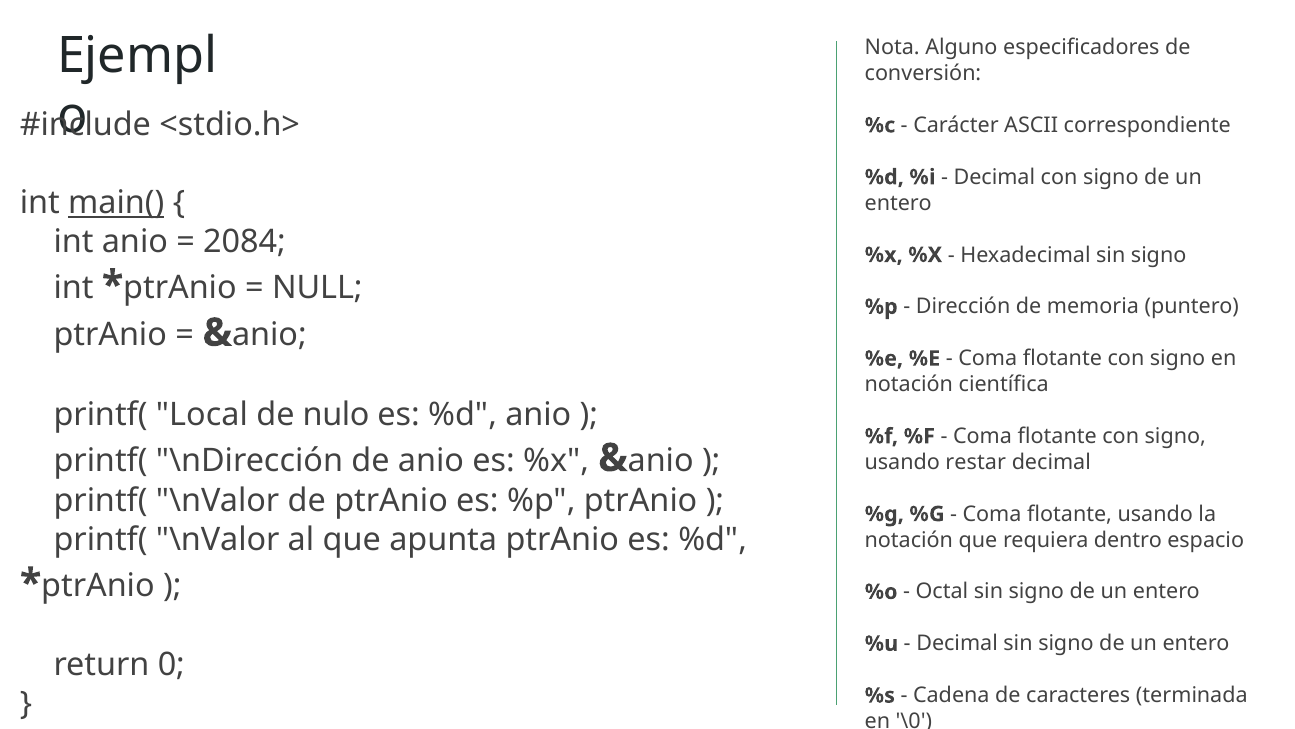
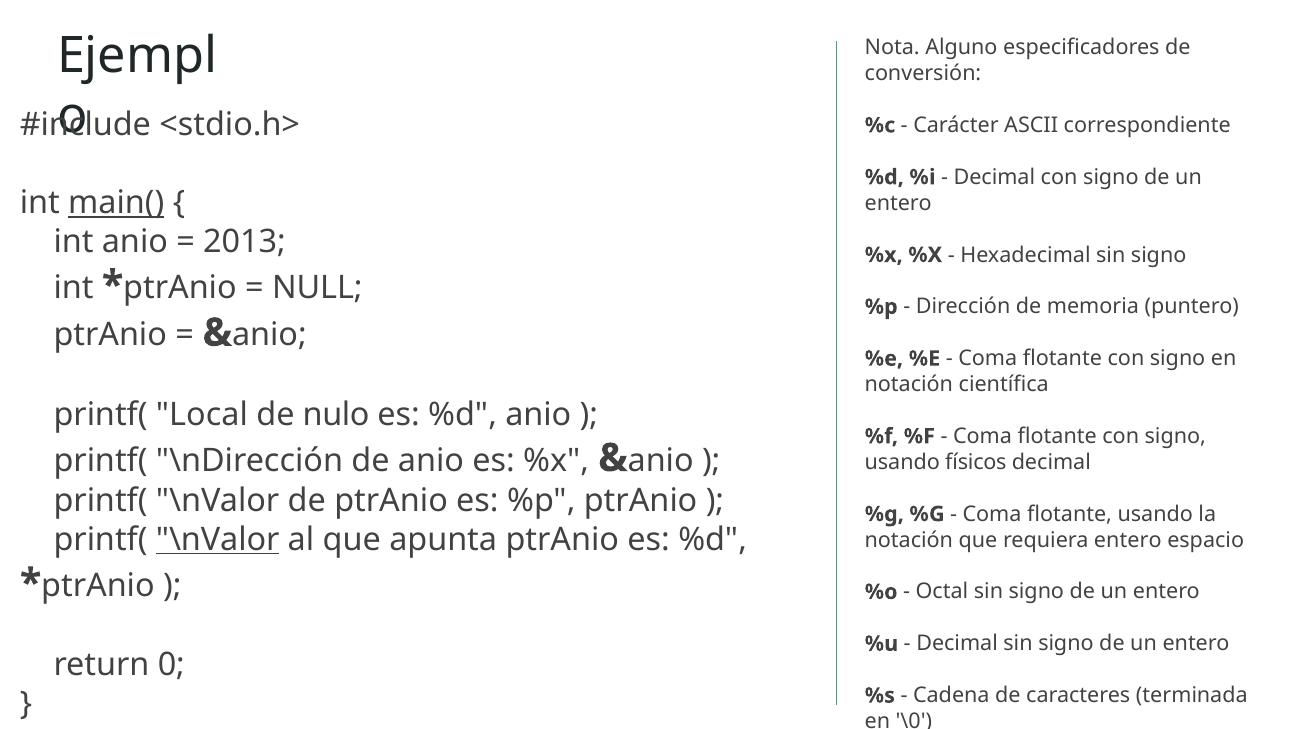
2084: 2084 -> 2013
restar: restar -> físicos
\nValor at (218, 539) underline: none -> present
requiera dentro: dentro -> entero
